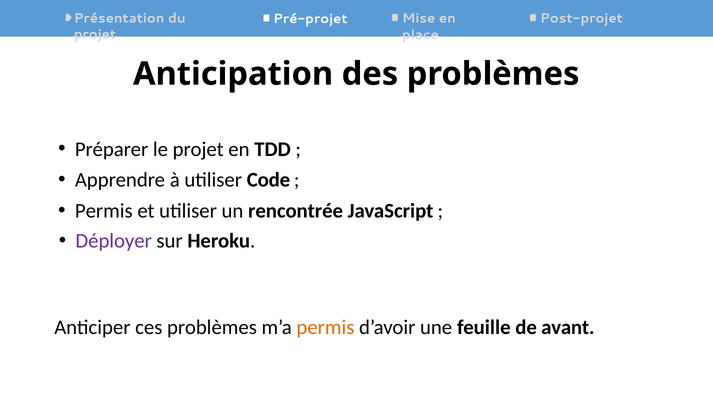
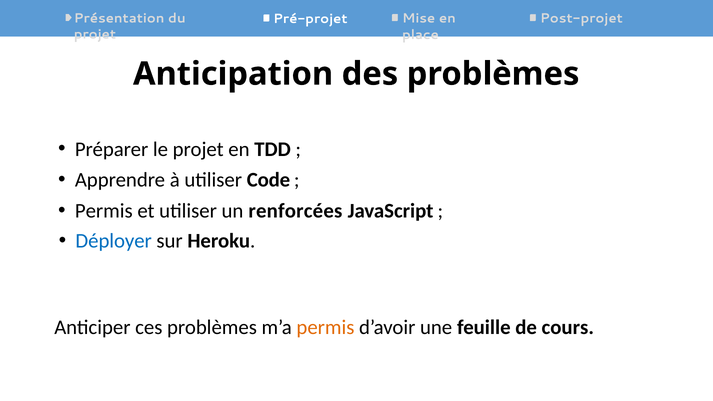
rencontrée: rencontrée -> renforcées
Déployer colour: purple -> blue
avant: avant -> cours
